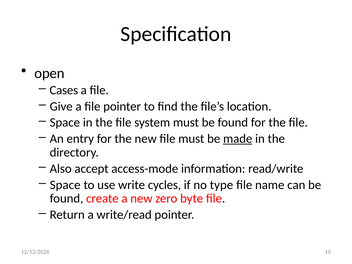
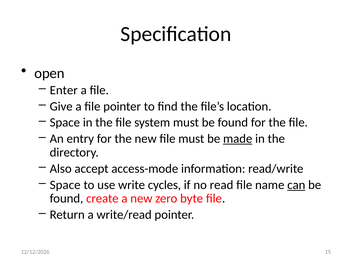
Cases: Cases -> Enter
type: type -> read
can underline: none -> present
